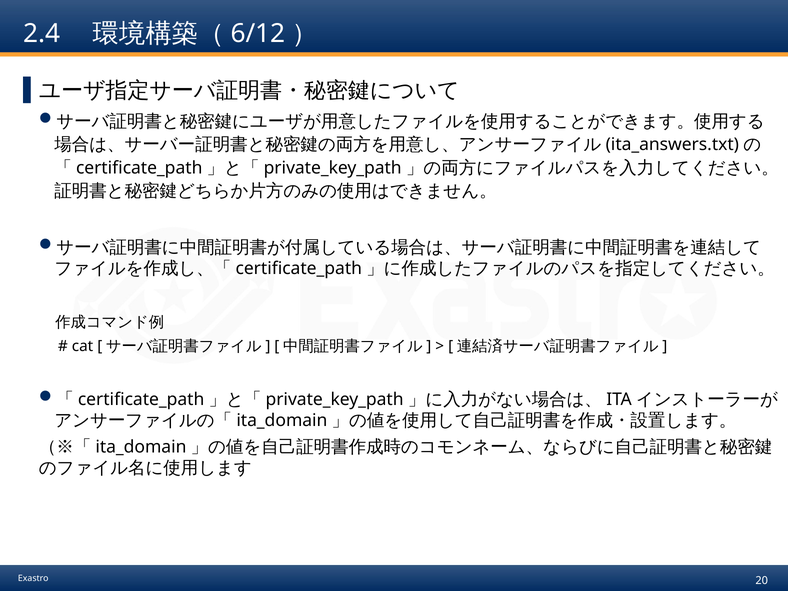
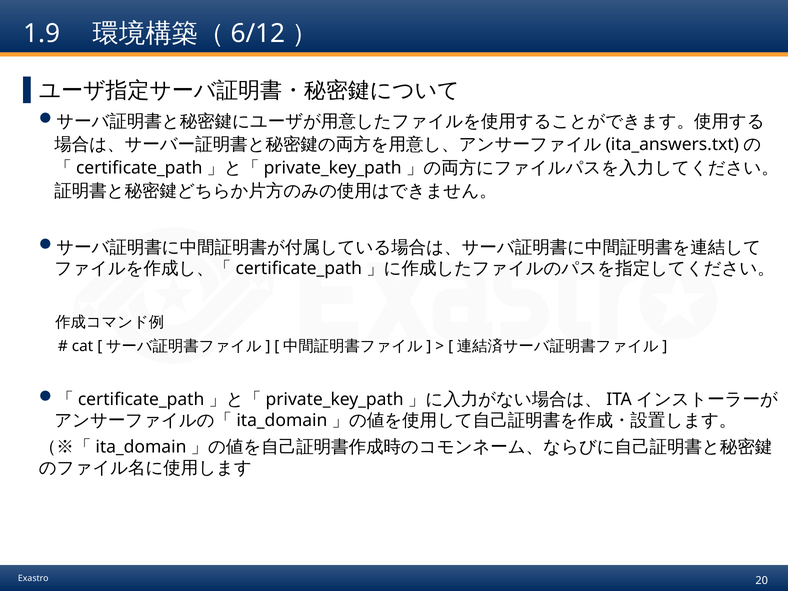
2.4: 2.4 -> 1.9
